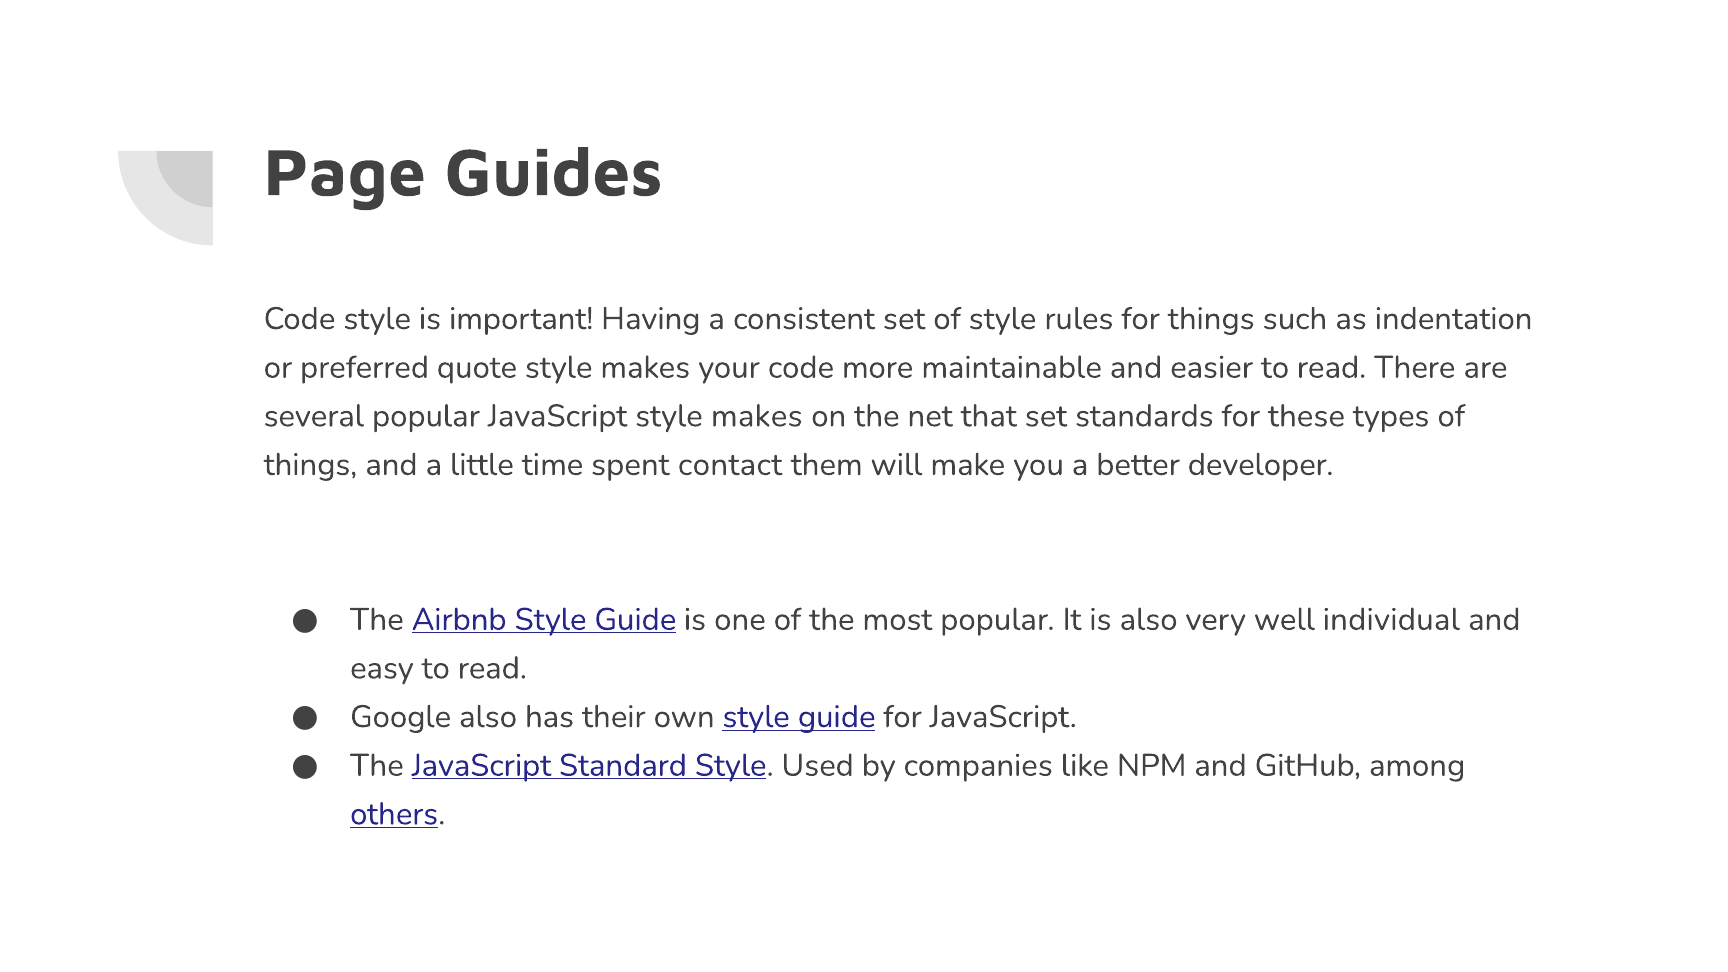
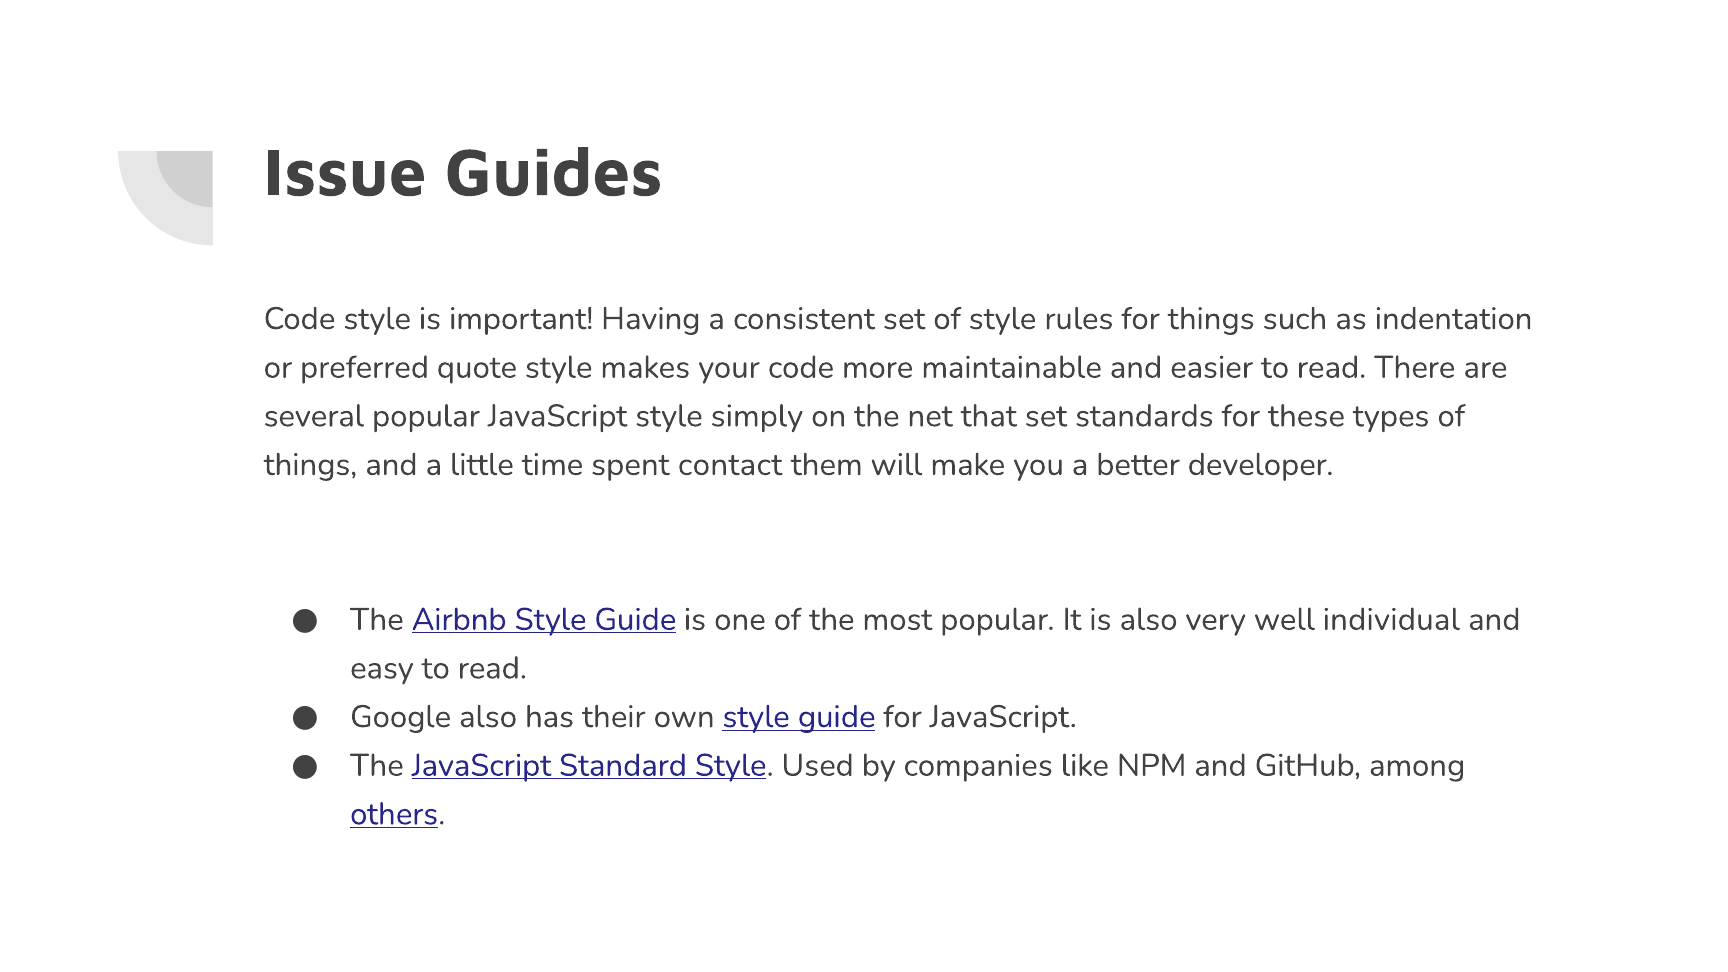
Page: Page -> Issue
JavaScript style makes: makes -> simply
